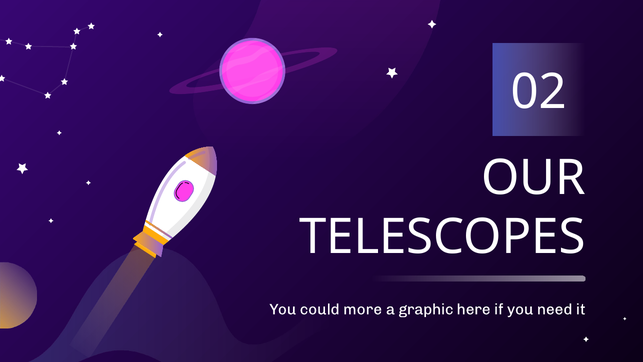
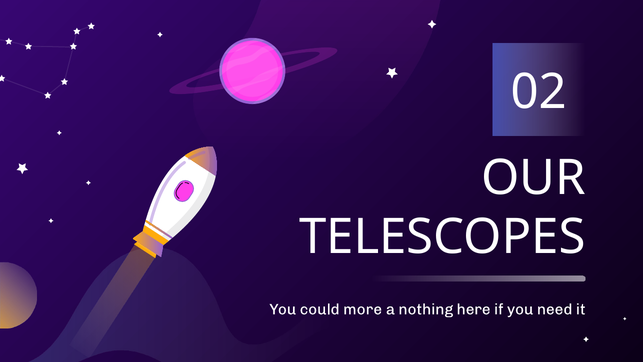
graphic: graphic -> nothing
